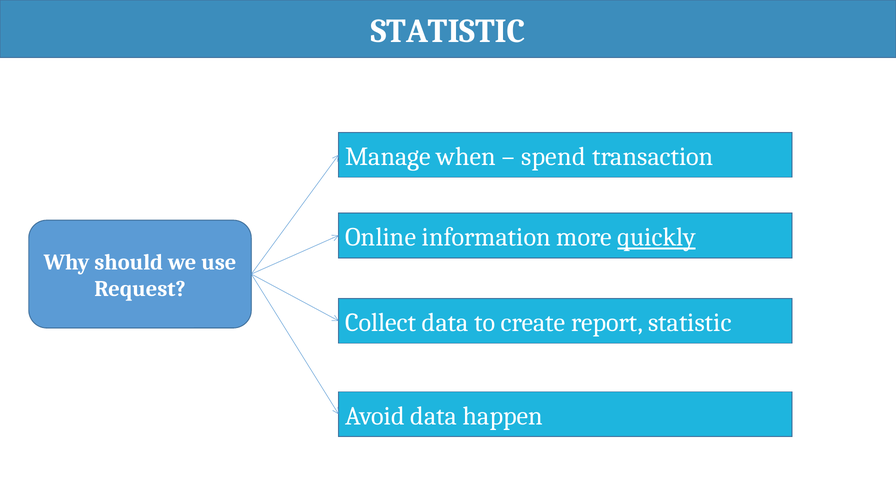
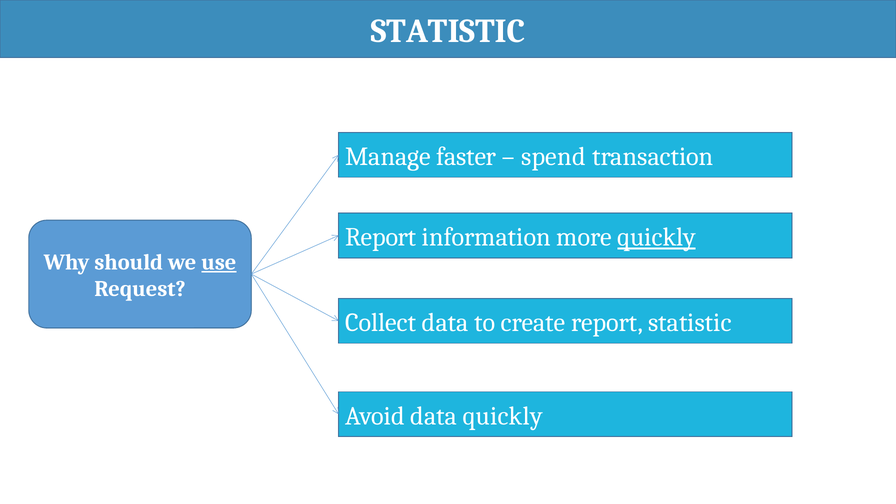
when: when -> faster
Online at (381, 237): Online -> Report
use underline: none -> present
data happen: happen -> quickly
